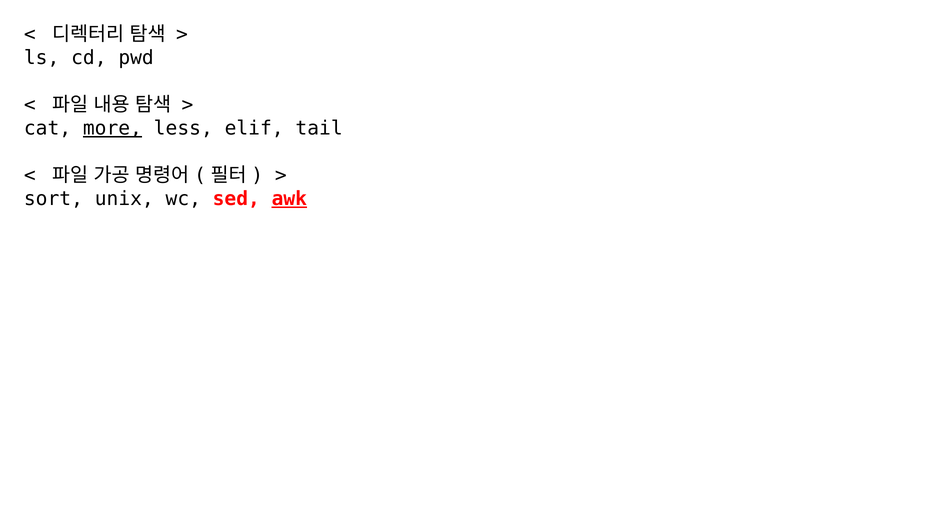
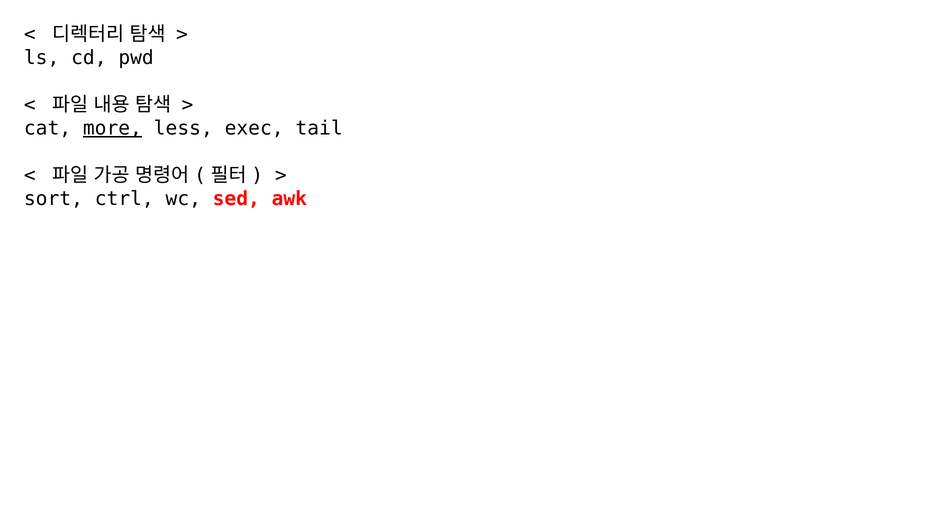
elif: elif -> exec
unix: unix -> ctrl
awk underline: present -> none
